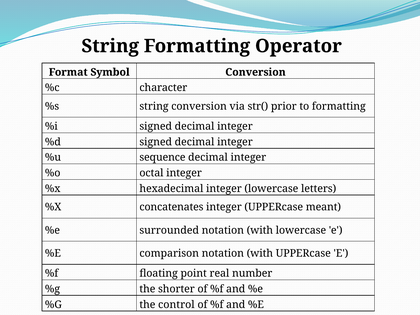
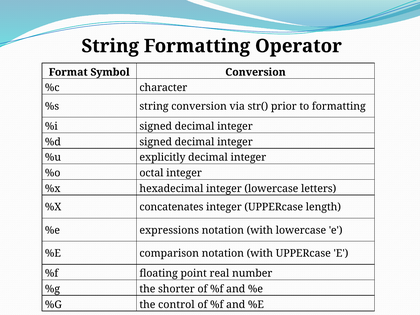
sequence: sequence -> explicitly
meant: meant -> length
surrounded: surrounded -> expressions
